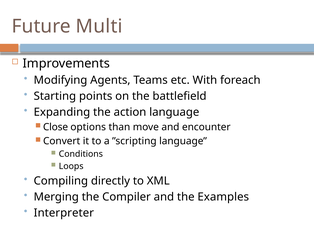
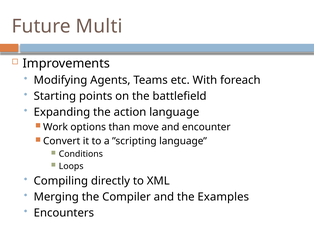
Close: Close -> Work
Interpreter: Interpreter -> Encounters
